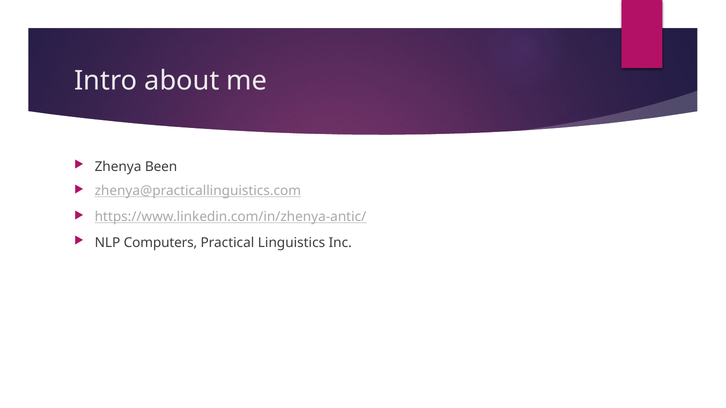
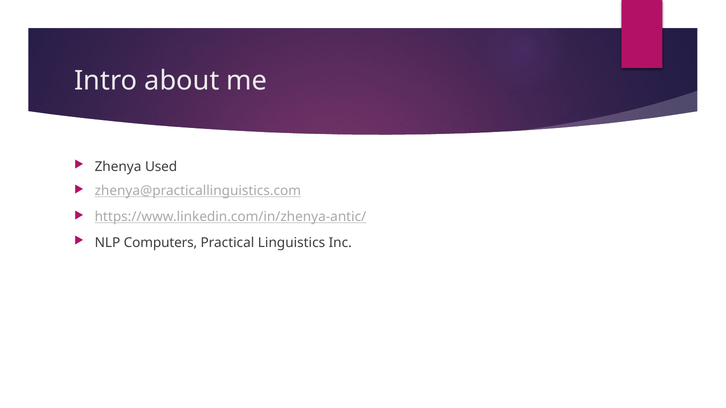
Been: Been -> Used
